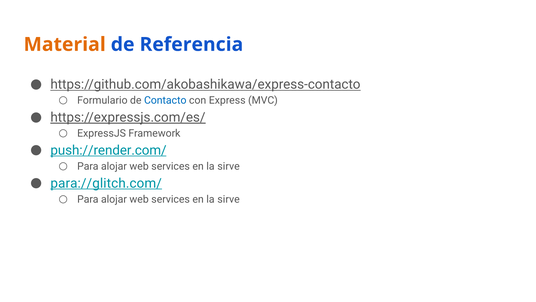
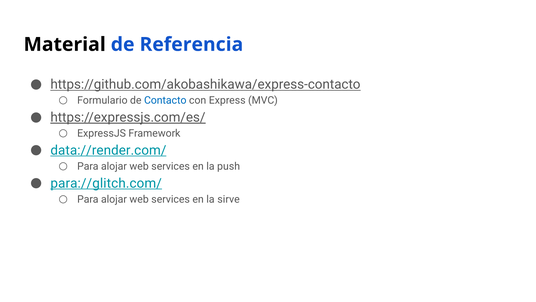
Material colour: orange -> black
push://render.com/: push://render.com/ -> data://render.com/
sirve at (229, 166): sirve -> push
